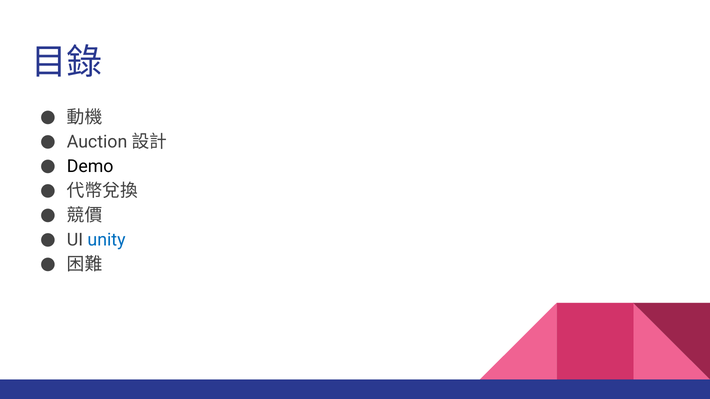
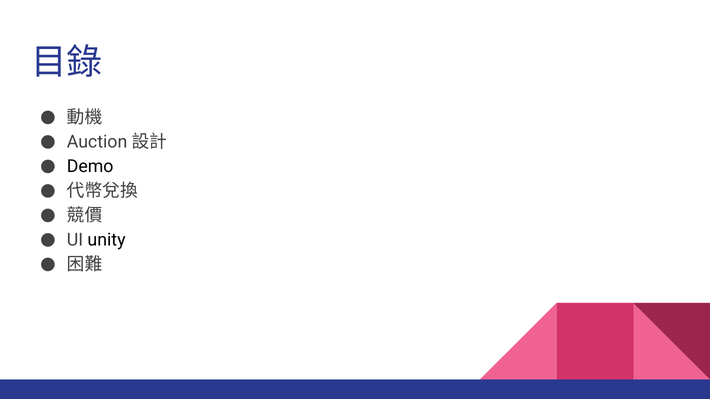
unity colour: blue -> black
